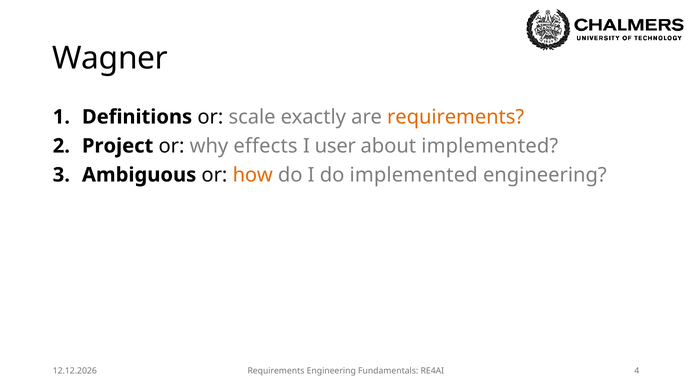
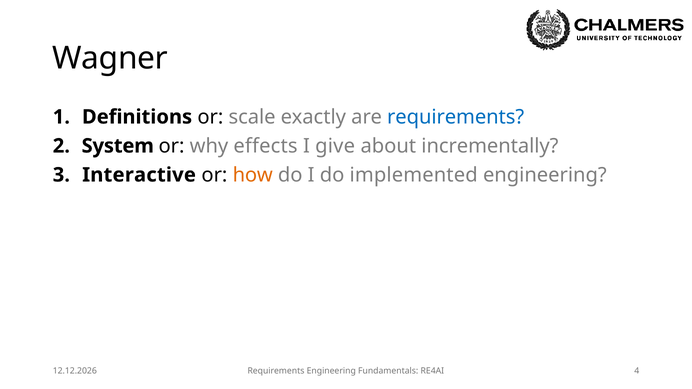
requirements at (456, 117) colour: orange -> blue
Project: Project -> System
user: user -> give
about implemented: implemented -> incrementally
Ambiguous: Ambiguous -> Interactive
